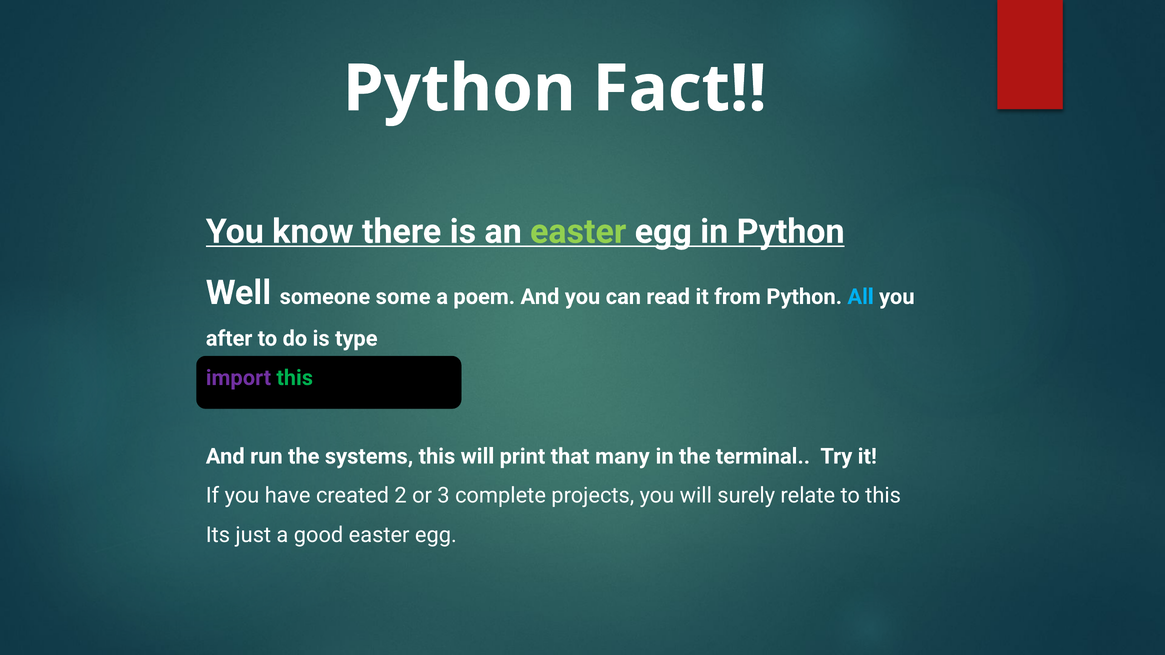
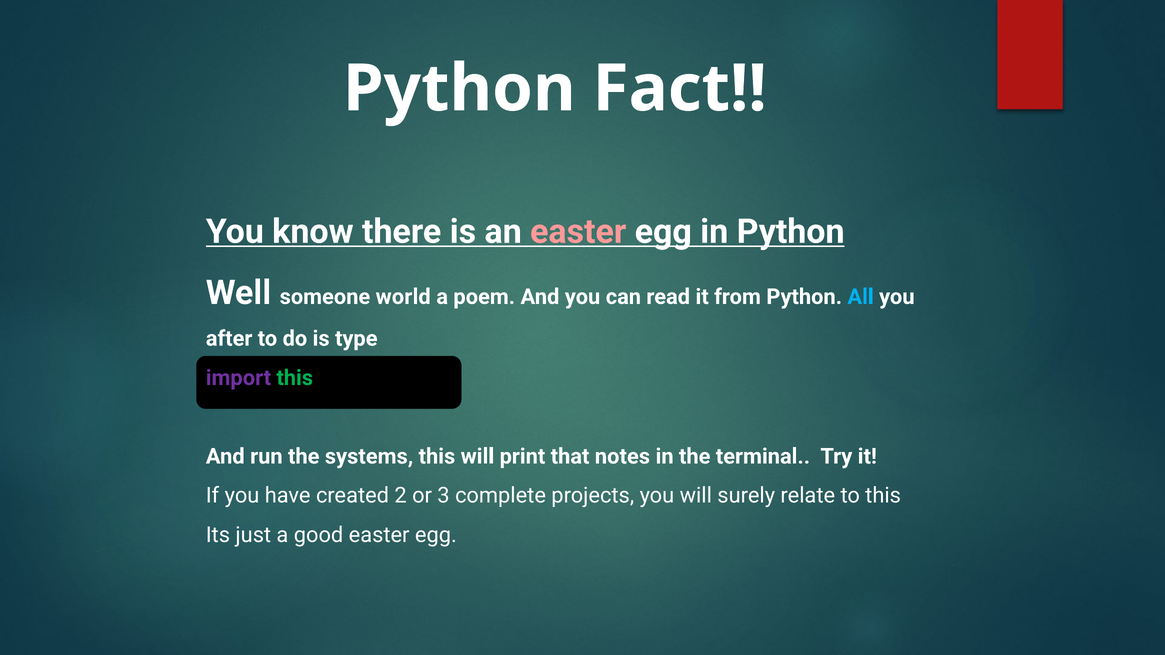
easter at (578, 232) colour: light green -> pink
some: some -> world
many: many -> notes
